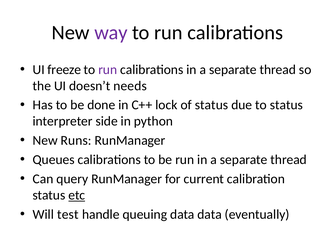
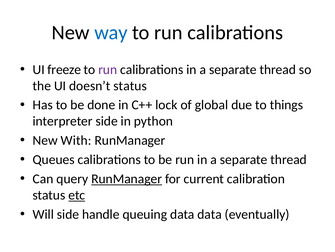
way colour: purple -> blue
doesn’t needs: needs -> status
of status: status -> global
to status: status -> things
Runs: Runs -> With
RunManager at (127, 178) underline: none -> present
Will test: test -> side
